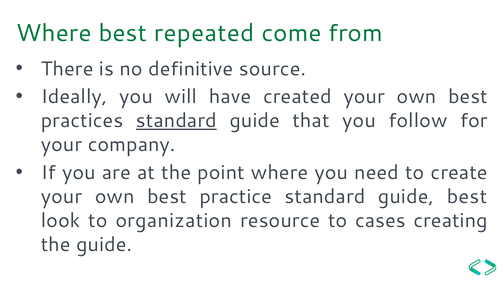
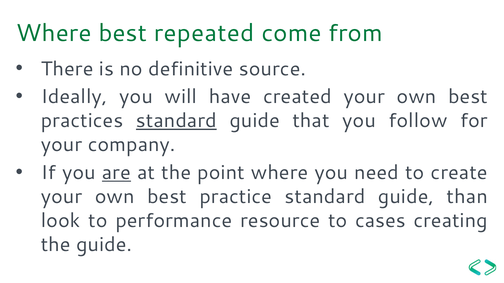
are underline: none -> present
guide best: best -> than
organization: organization -> performance
